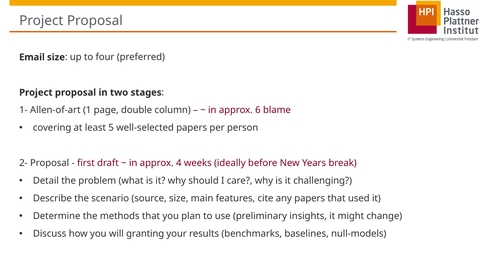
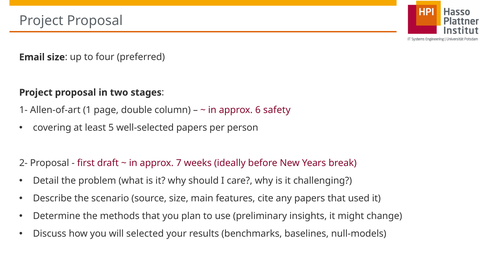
blame: blame -> safety
4: 4 -> 7
granting: granting -> selected
